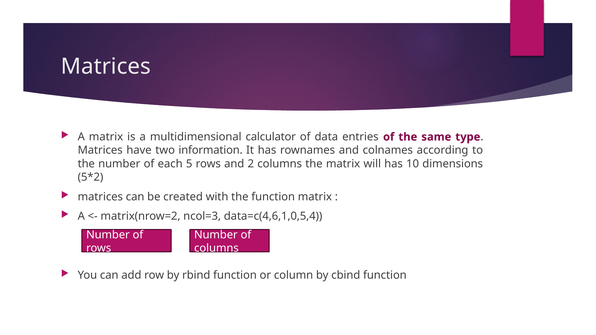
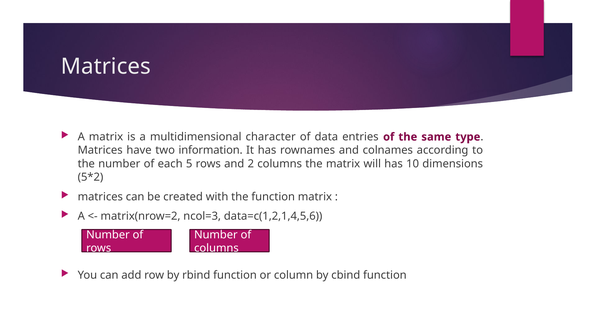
calculator: calculator -> character
data=c(4,6,1,0,5,4: data=c(4,6,1,0,5,4 -> data=c(1,2,1,4,5,6
